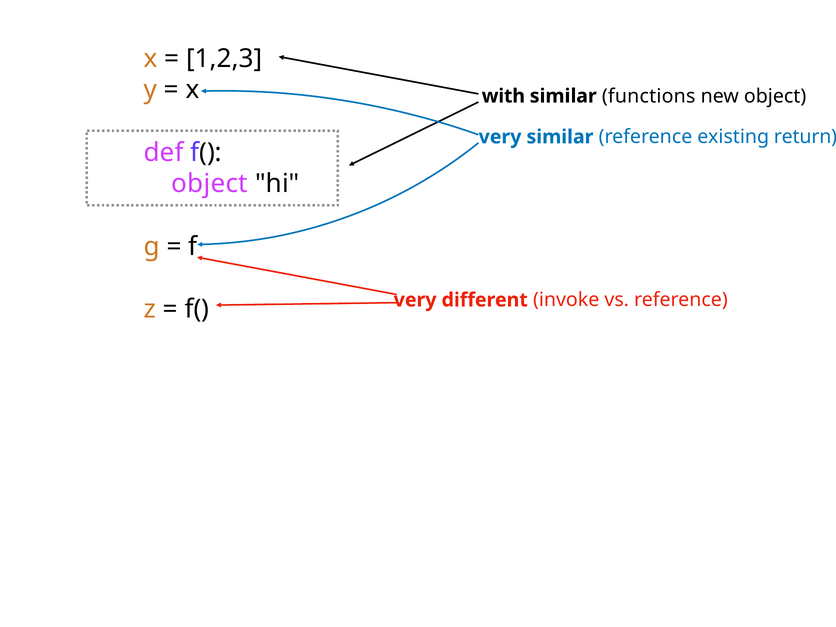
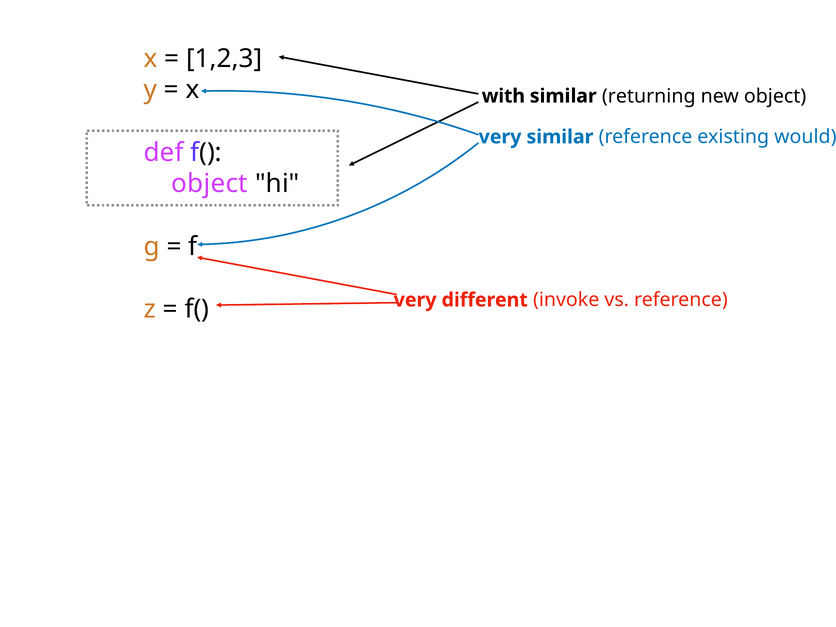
functions: functions -> returning
return: return -> would
